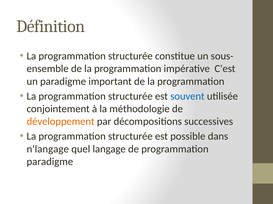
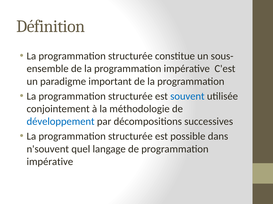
développement colour: orange -> blue
n'langage: n'langage -> n'souvent
paradigme at (50, 162): paradigme -> impérative
